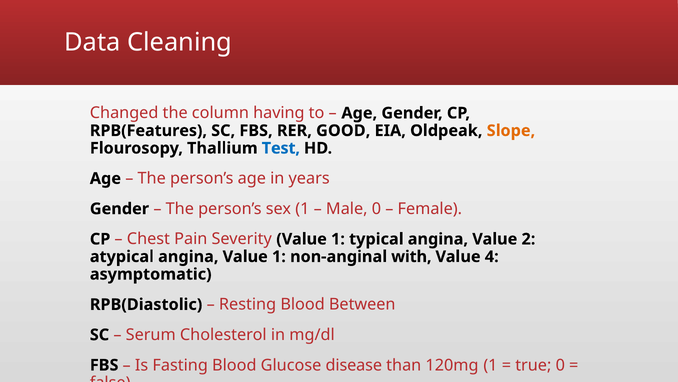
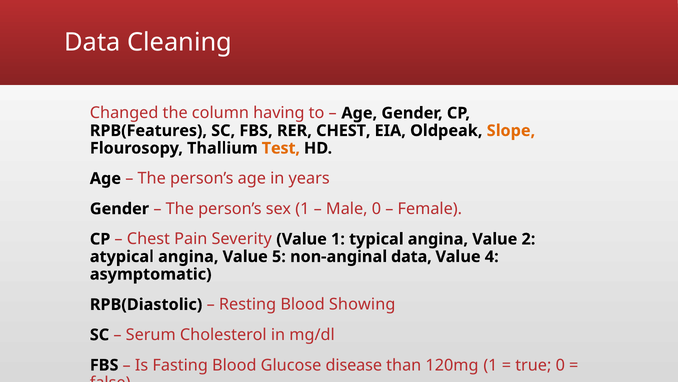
RER GOOD: GOOD -> CHEST
Test colour: blue -> orange
angina Value 1: 1 -> 5
non-anginal with: with -> data
Between: Between -> Showing
